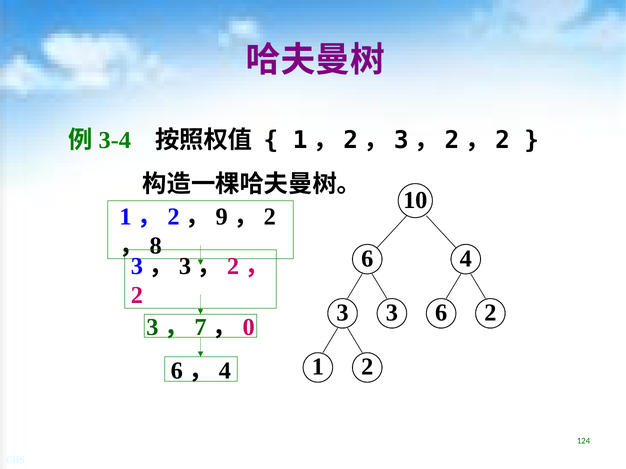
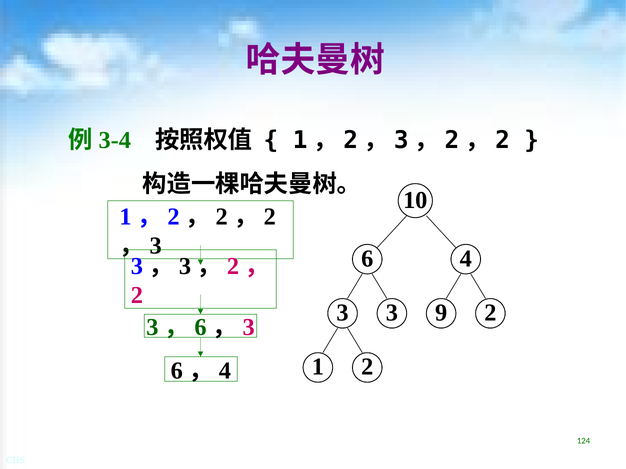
9 at (222, 217): 9 -> 2
8 at (156, 246): 8 -> 3
3 6: 6 -> 9
7 at (201, 328): 7 -> 6
0 at (249, 328): 0 -> 3
